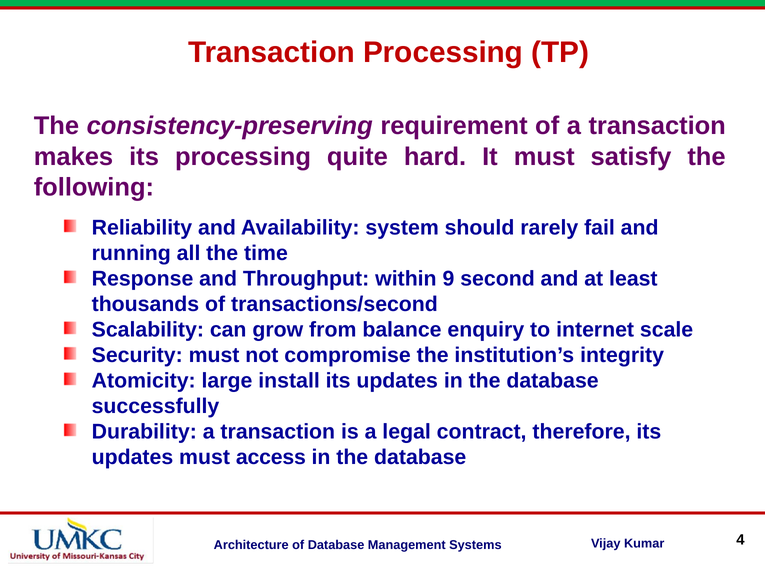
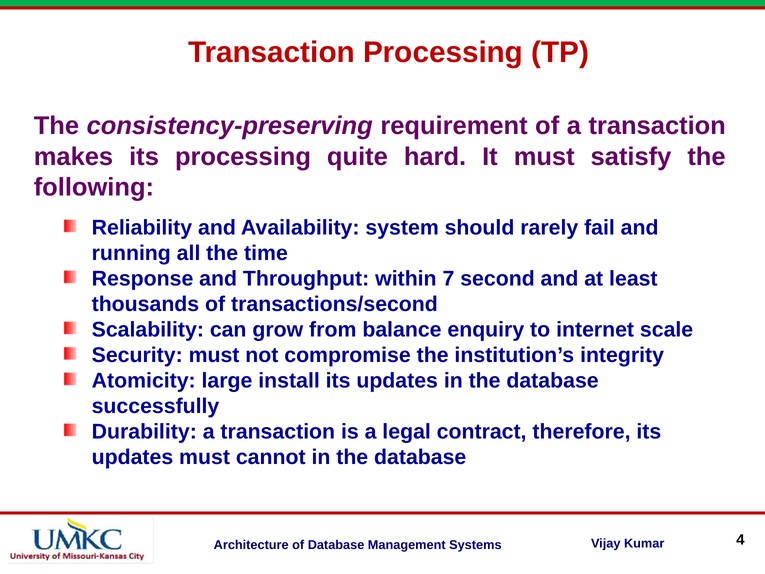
9: 9 -> 7
access: access -> cannot
